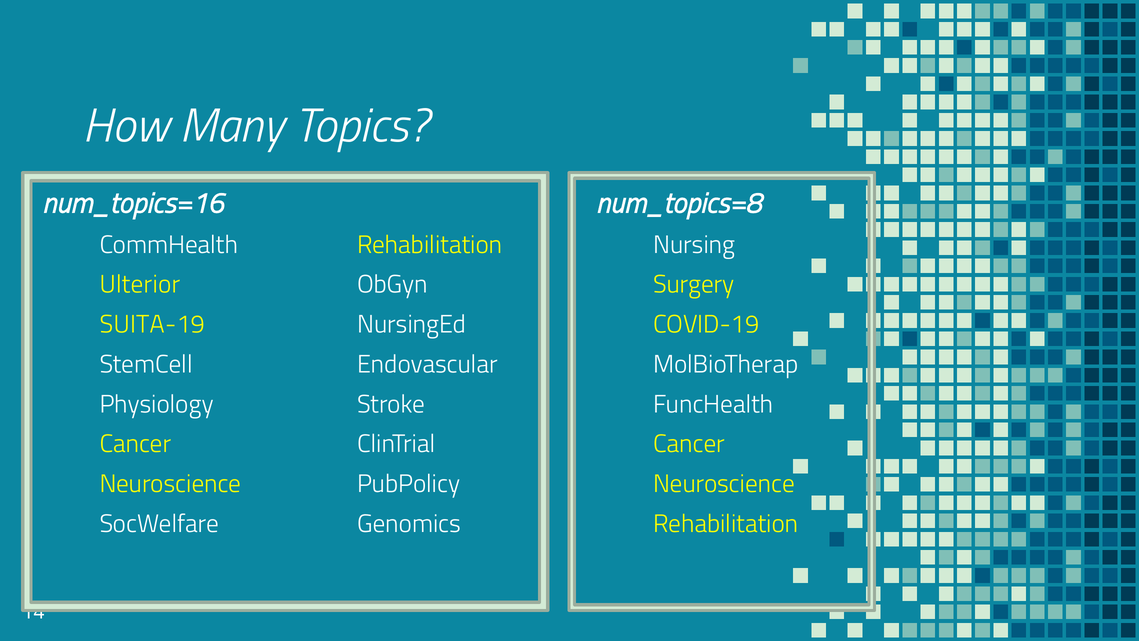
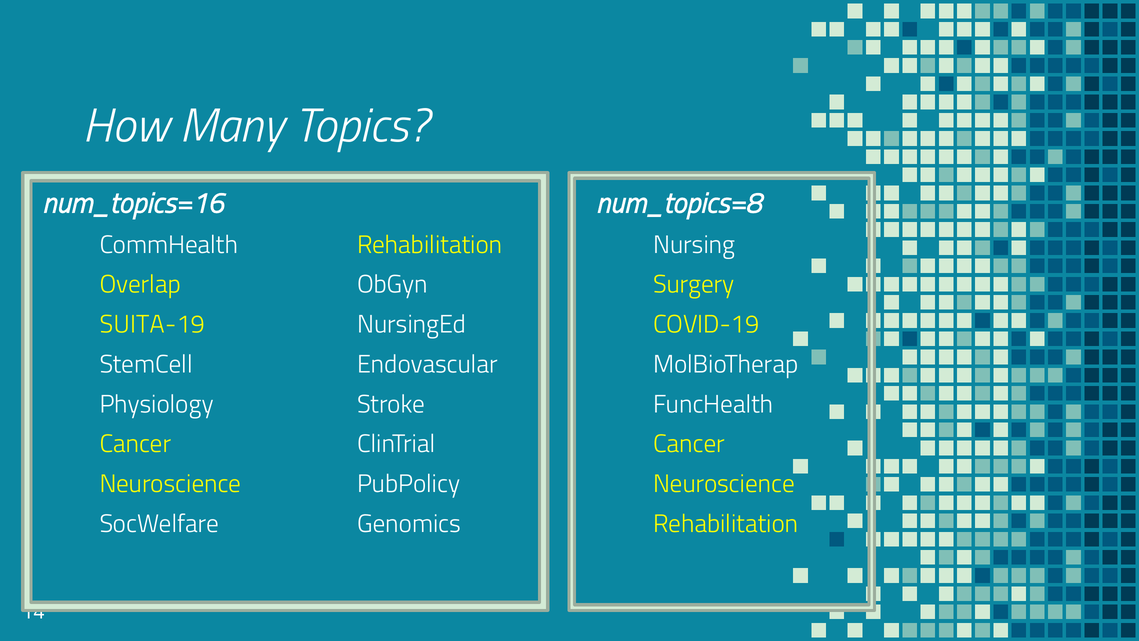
Ulterior: Ulterior -> Overlap
